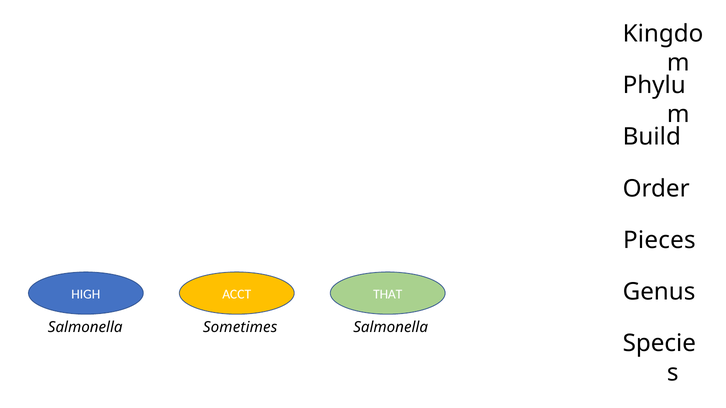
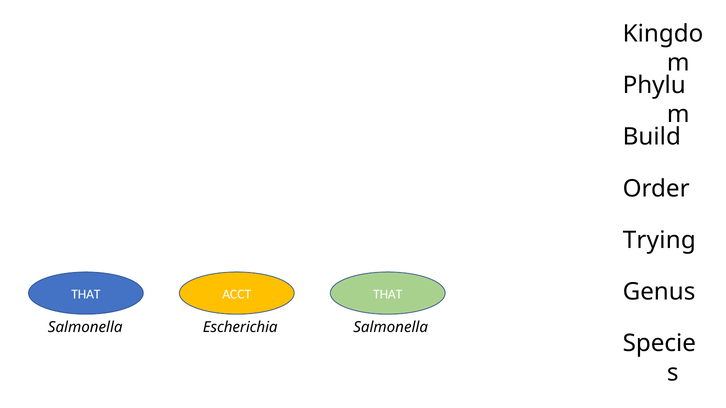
Pieces: Pieces -> Trying
HIGH at (86, 294): HIGH -> THAT
Sometimes: Sometimes -> Escherichia
